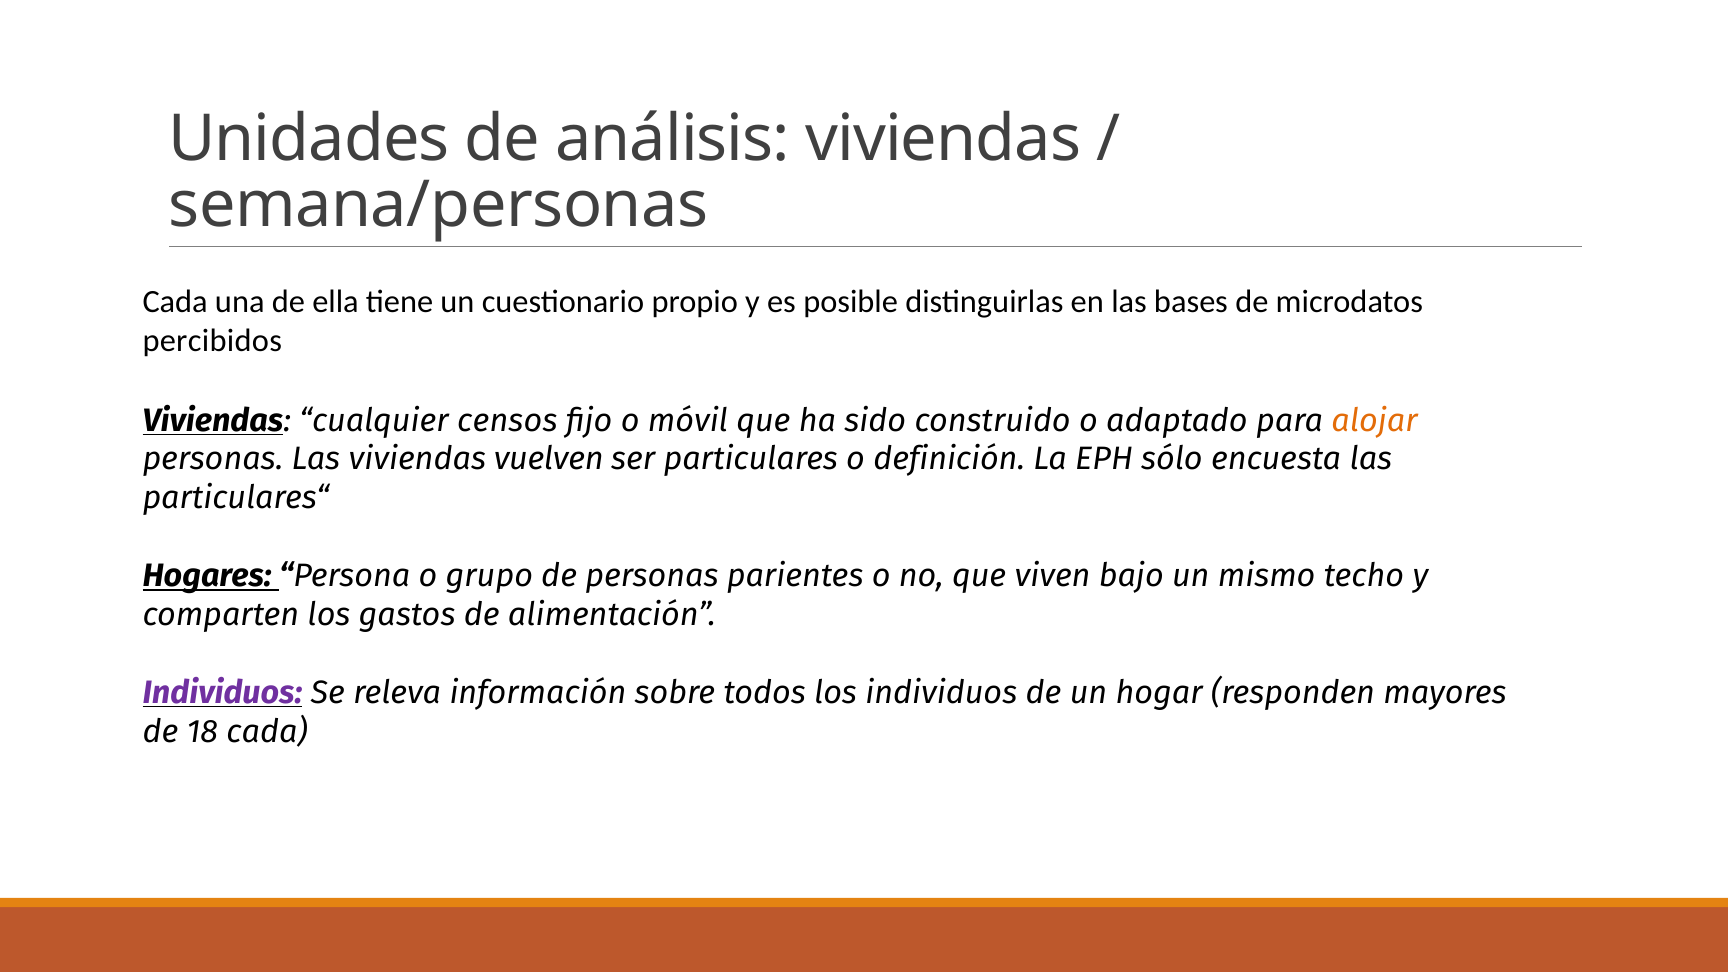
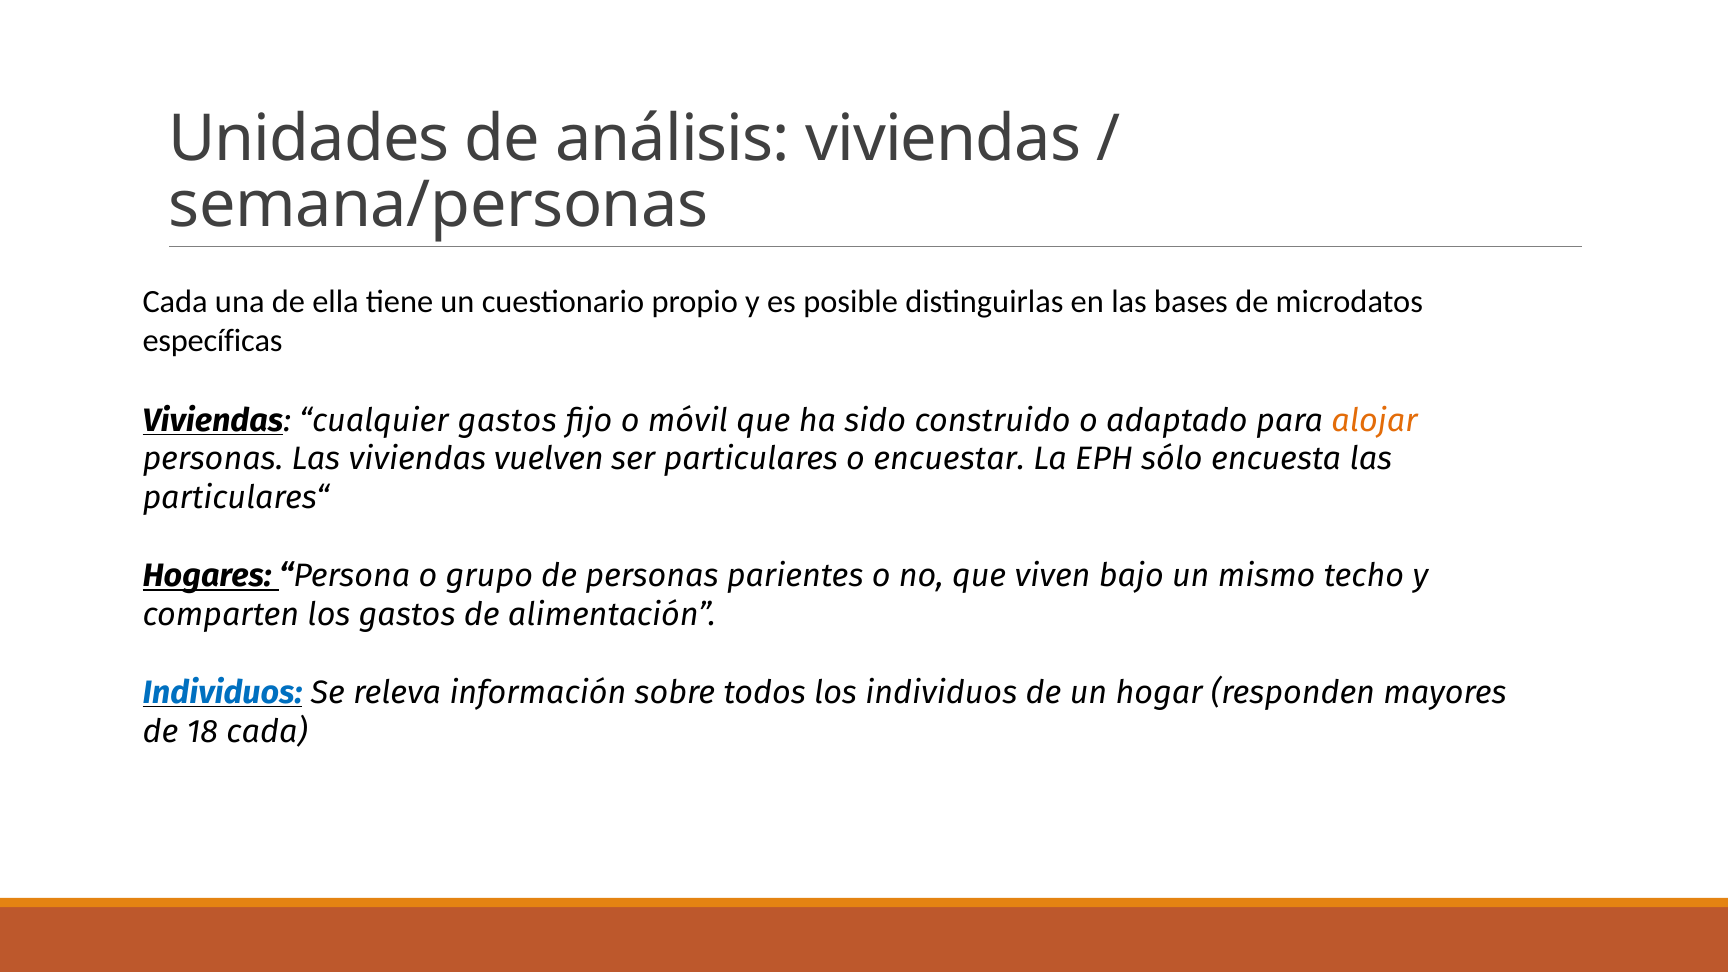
percibidos: percibidos -> específicas
cualquier censos: censos -> gastos
definición: definición -> encuestar
Individuos at (222, 693) colour: purple -> blue
